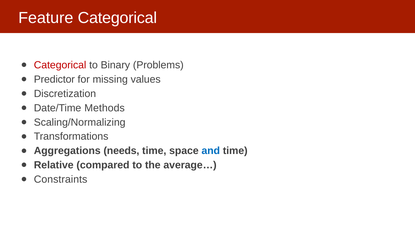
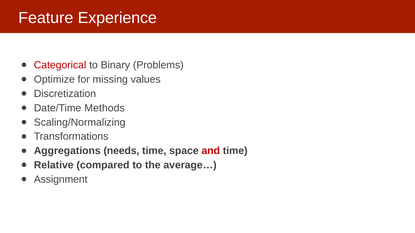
Feature Categorical: Categorical -> Experience
Predictor: Predictor -> Optimize
and colour: blue -> red
Constraints: Constraints -> Assignment
